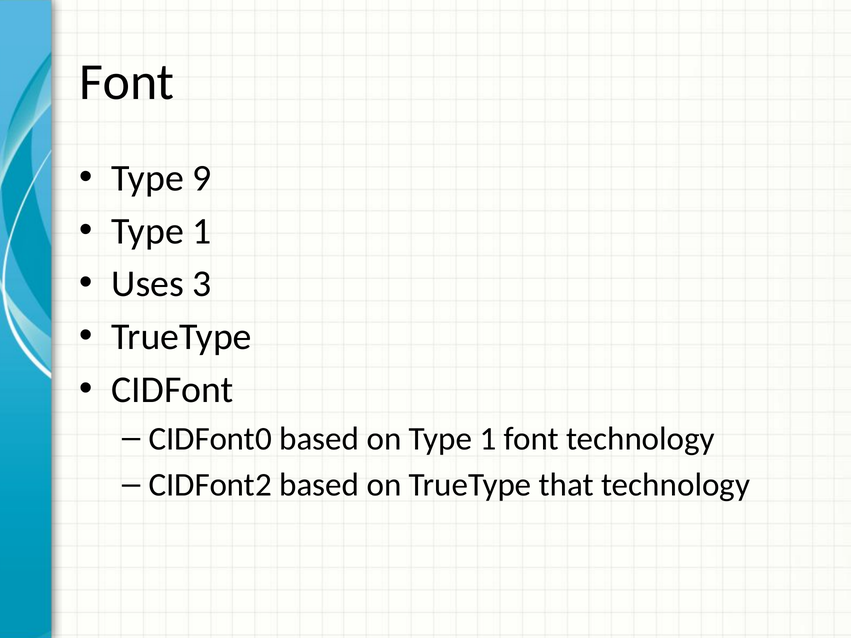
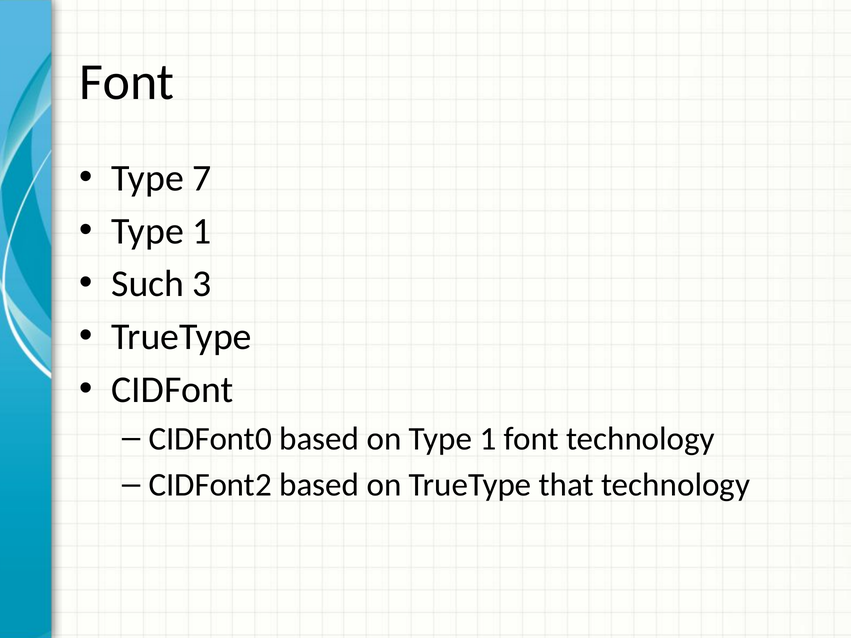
9: 9 -> 7
Uses: Uses -> Such
